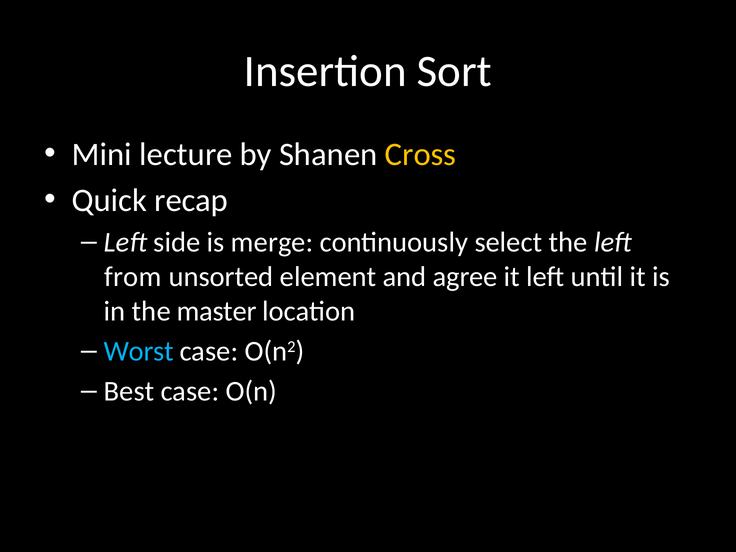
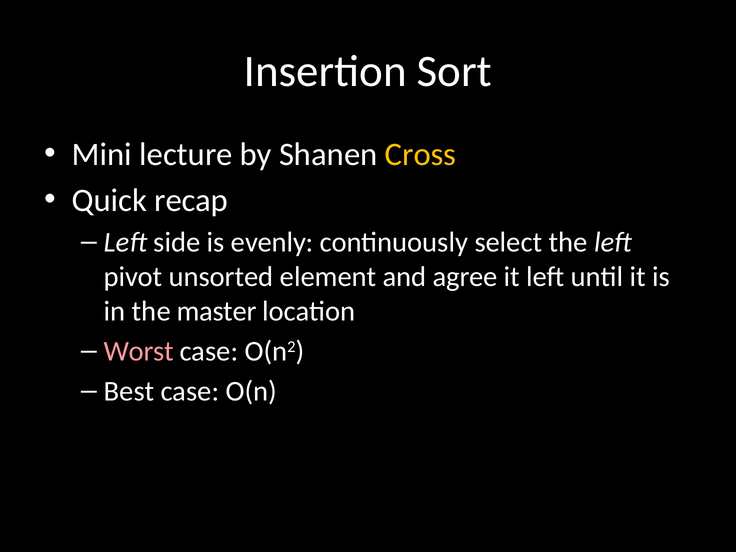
merge: merge -> evenly
from: from -> pivot
Worst colour: light blue -> pink
